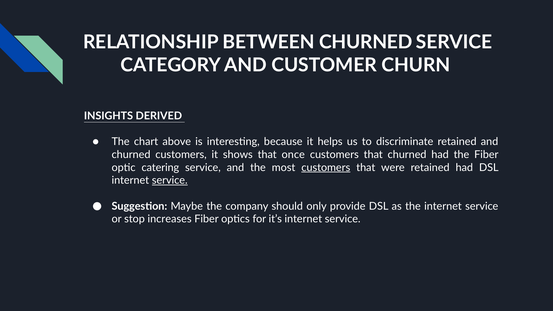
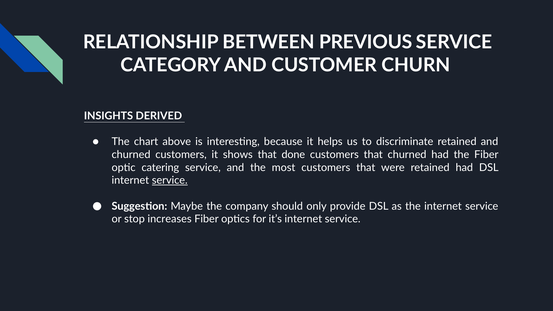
BETWEEN CHURNED: CHURNED -> PREVIOUS
once: once -> done
customers at (326, 168) underline: present -> none
